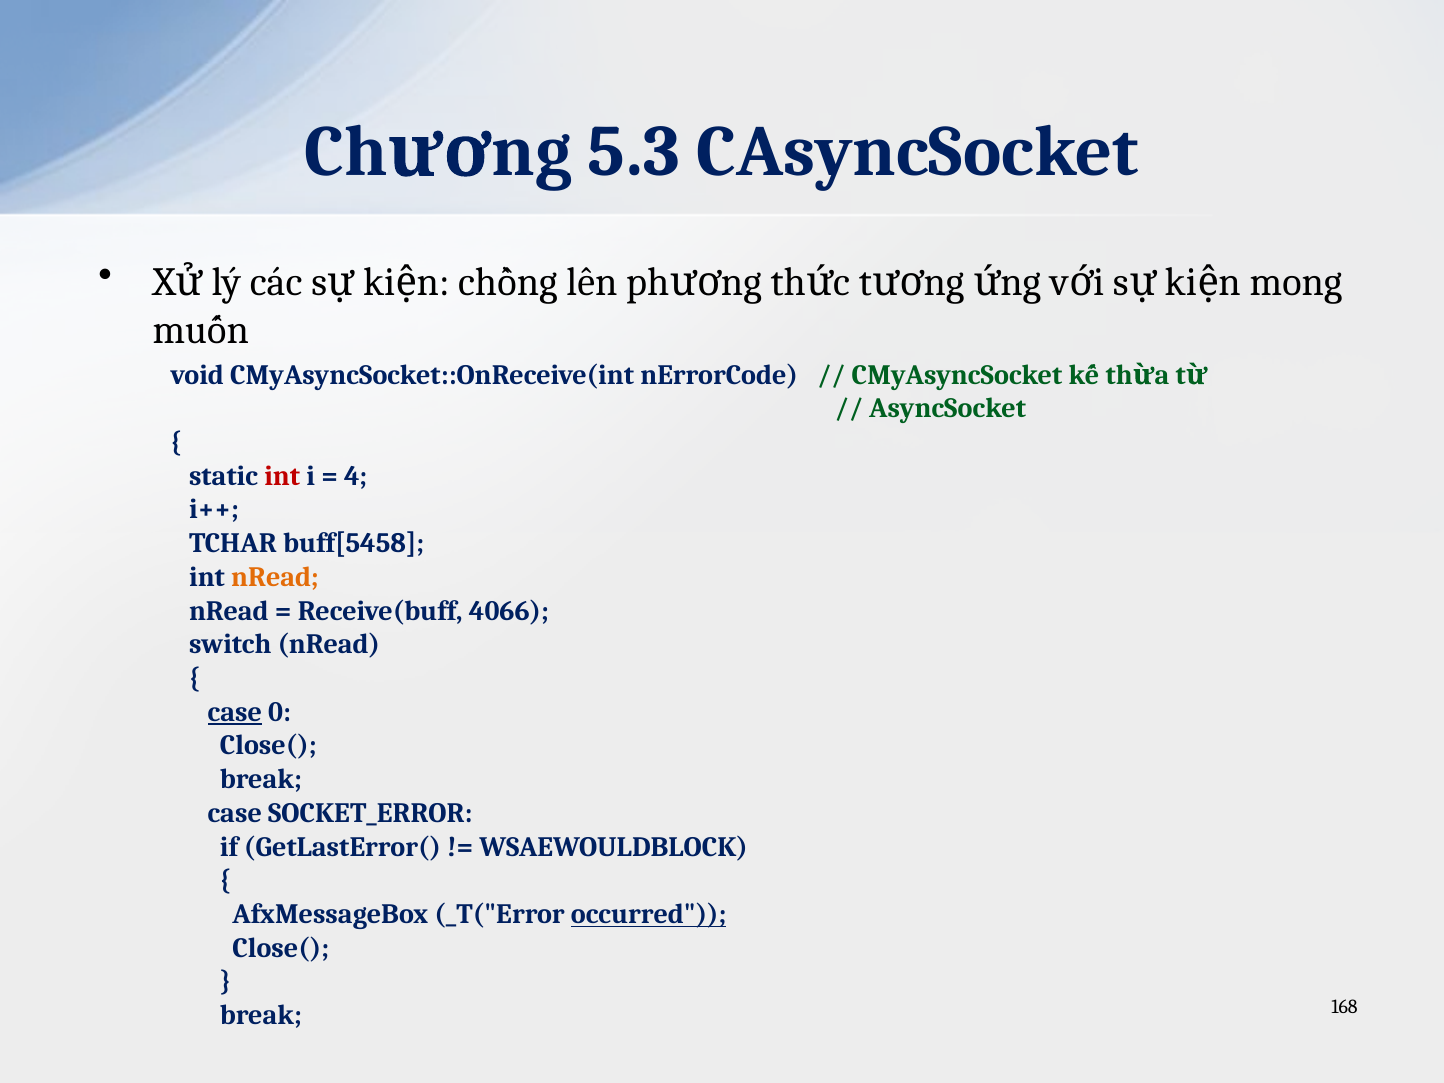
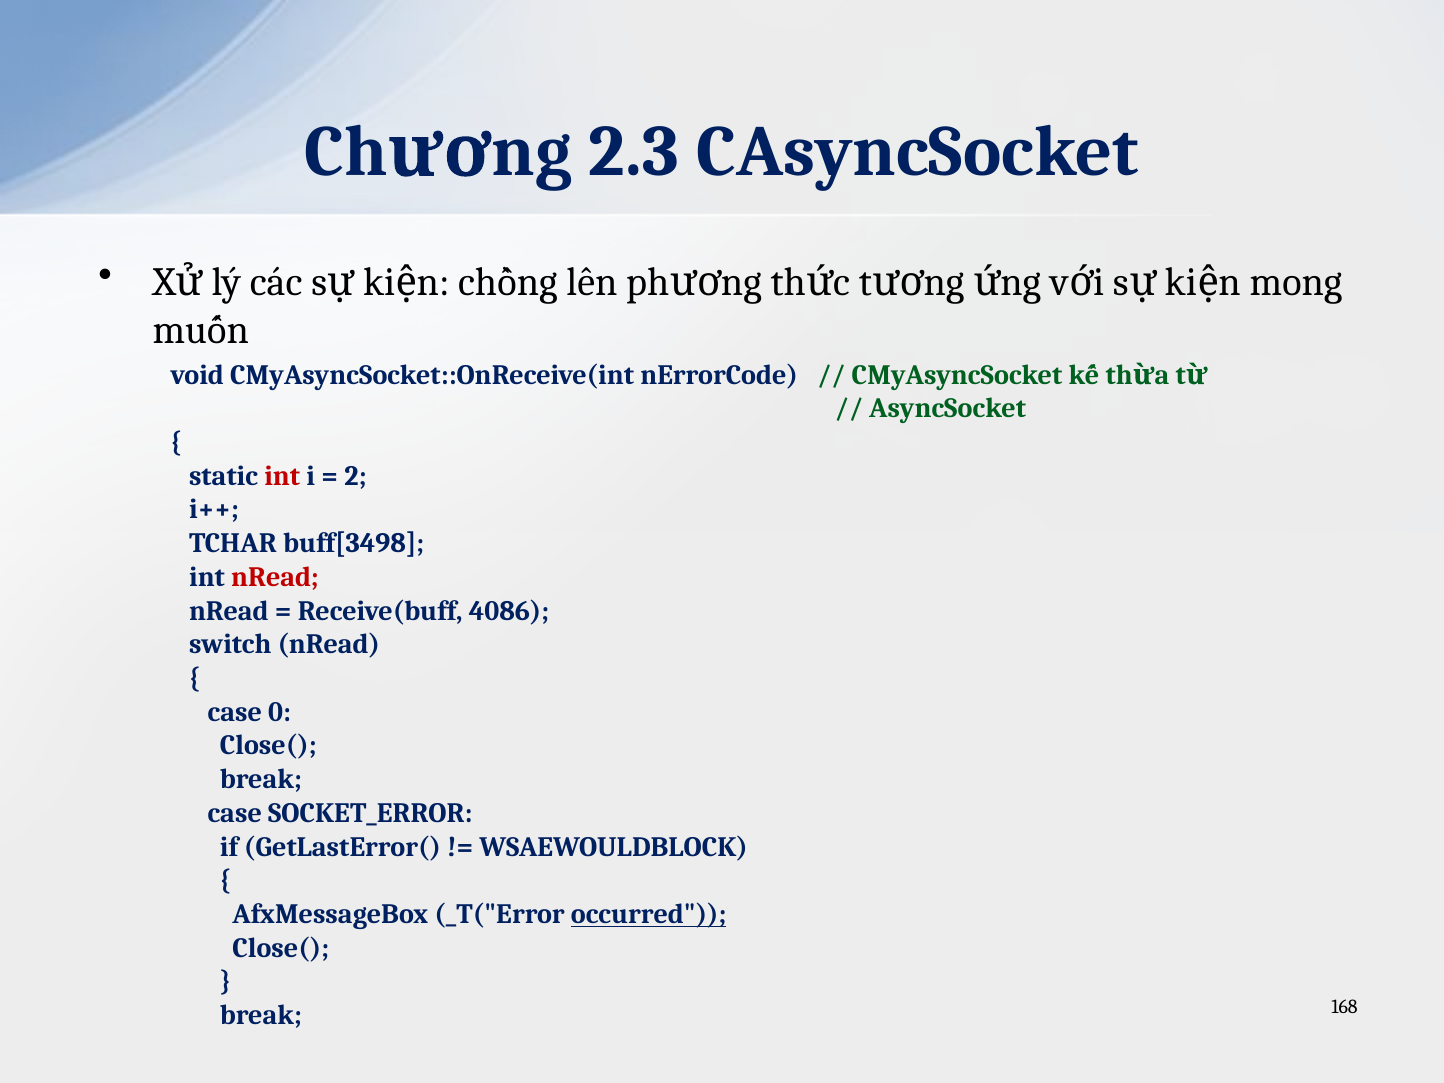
5.3: 5.3 -> 2.3
4: 4 -> 2
buff[5458: buff[5458 -> buff[3498
nRead at (275, 577) colour: orange -> red
4066: 4066 -> 4086
case at (235, 712) underline: present -> none
